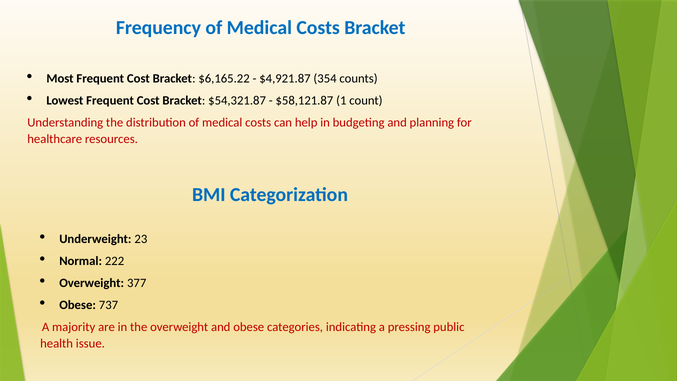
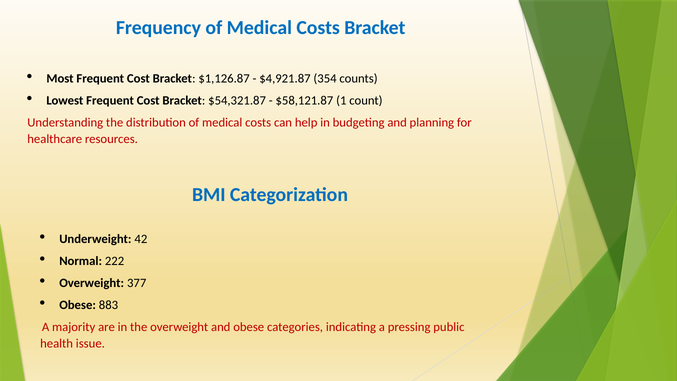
$6,165.22: $6,165.22 -> $1,126.87
23: 23 -> 42
737: 737 -> 883
